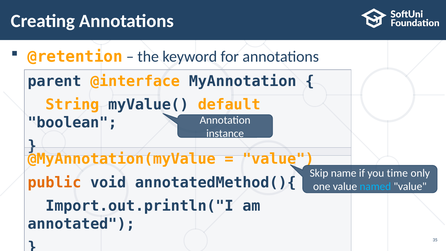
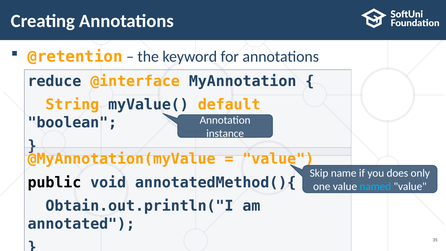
parent: parent -> reduce
time: time -> does
public colour: orange -> black
Import.out.println("I: Import.out.println("I -> Obtain.out.println("I
